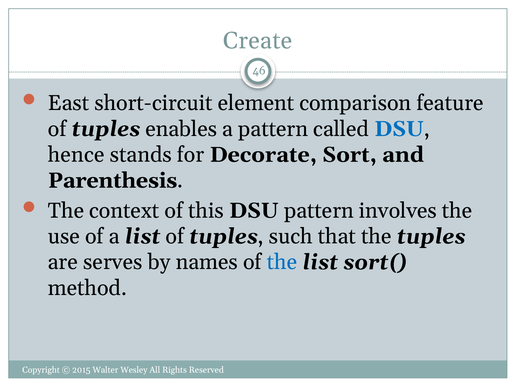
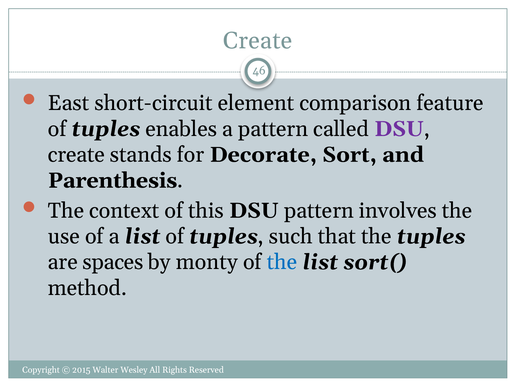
DSU at (399, 129) colour: blue -> purple
hence at (76, 155): hence -> create
serves: serves -> spaces
names: names -> monty
